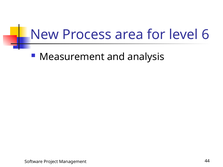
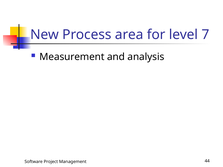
6: 6 -> 7
